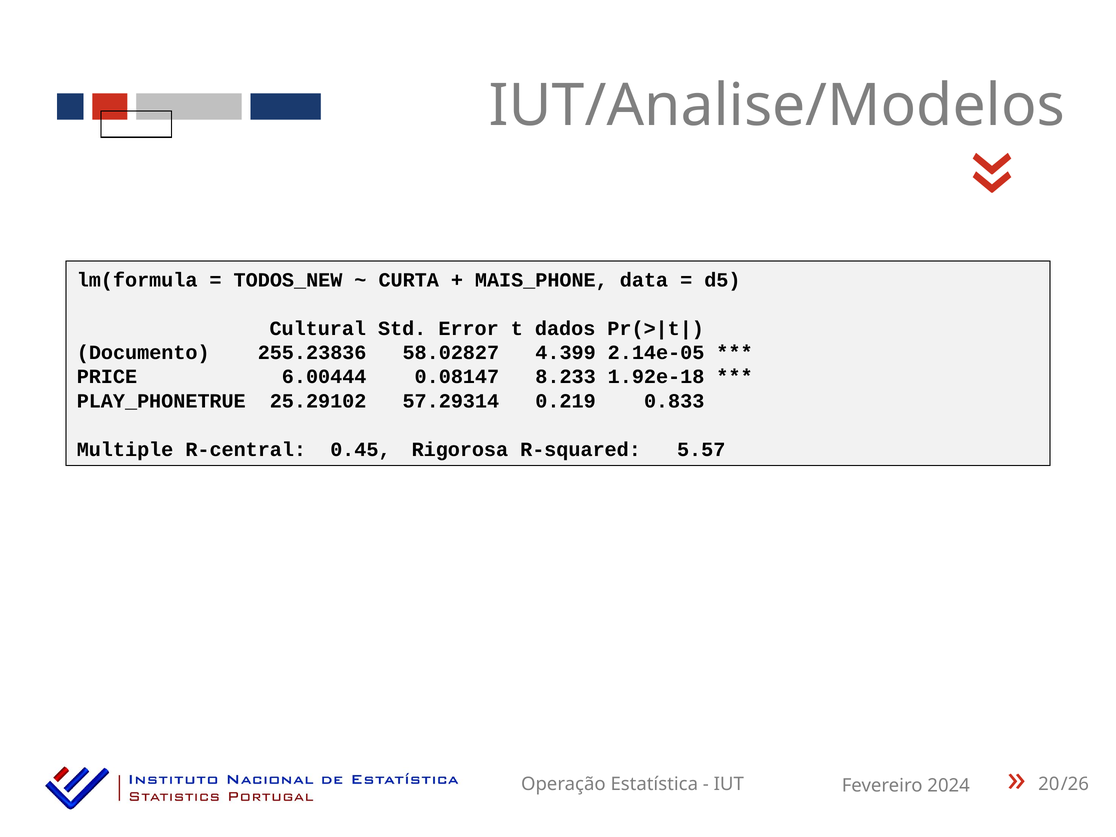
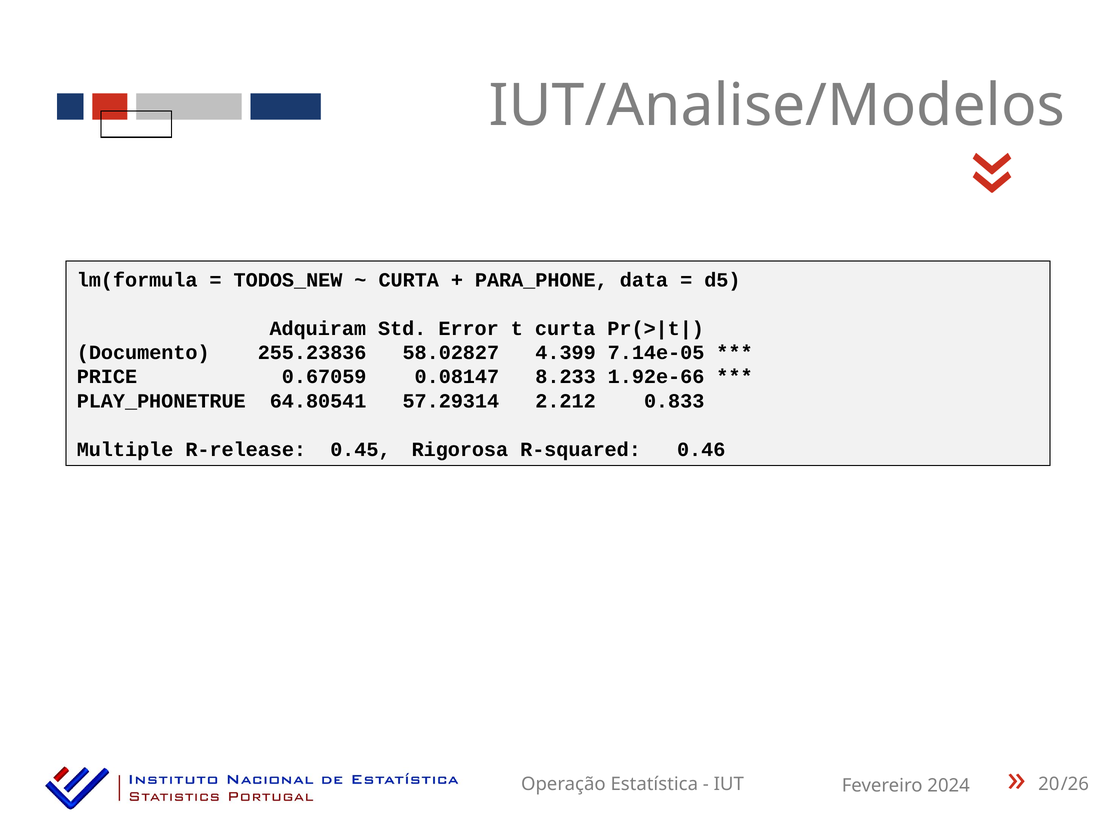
MAIS_PHONE: MAIS_PHONE -> PARA_PHONE
Cultural: Cultural -> Adquiram
t dados: dados -> curta
2.14e-05: 2.14e-05 -> 7.14e-05
6.00444: 6.00444 -> 0.67059
1.92e-18: 1.92e-18 -> 1.92e-66
25.29102: 25.29102 -> 64.80541
0.219: 0.219 -> 2.212
R-central: R-central -> R-release
5.57: 5.57 -> 0.46
